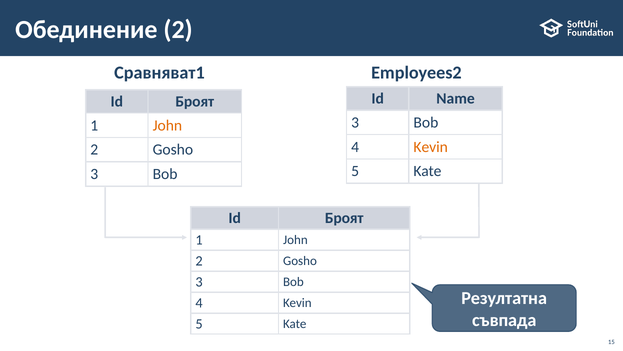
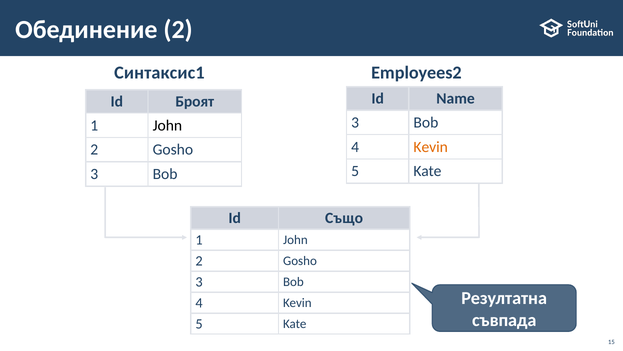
Сравняват1: Сравняват1 -> Синтаксис1
John at (167, 125) colour: orange -> black
Броят at (344, 218): Броят -> Също
